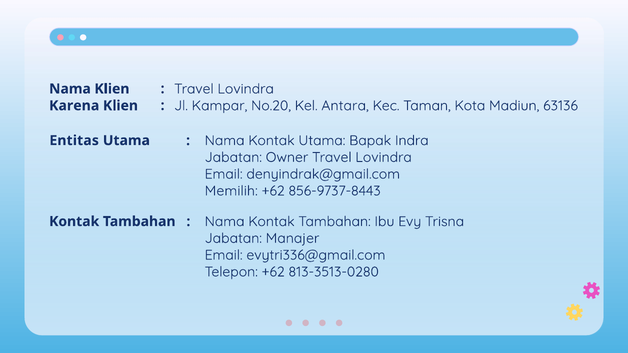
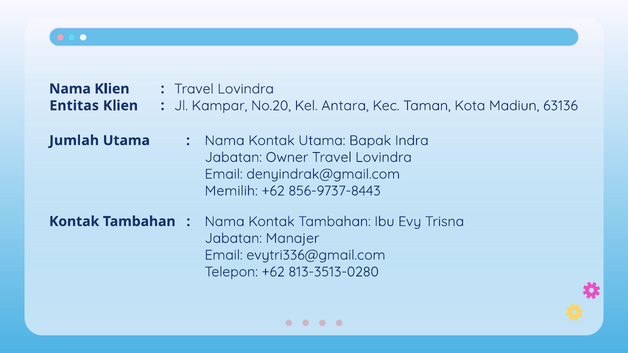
Karena: Karena -> Entitas
Entitas: Entitas -> Jumlah
